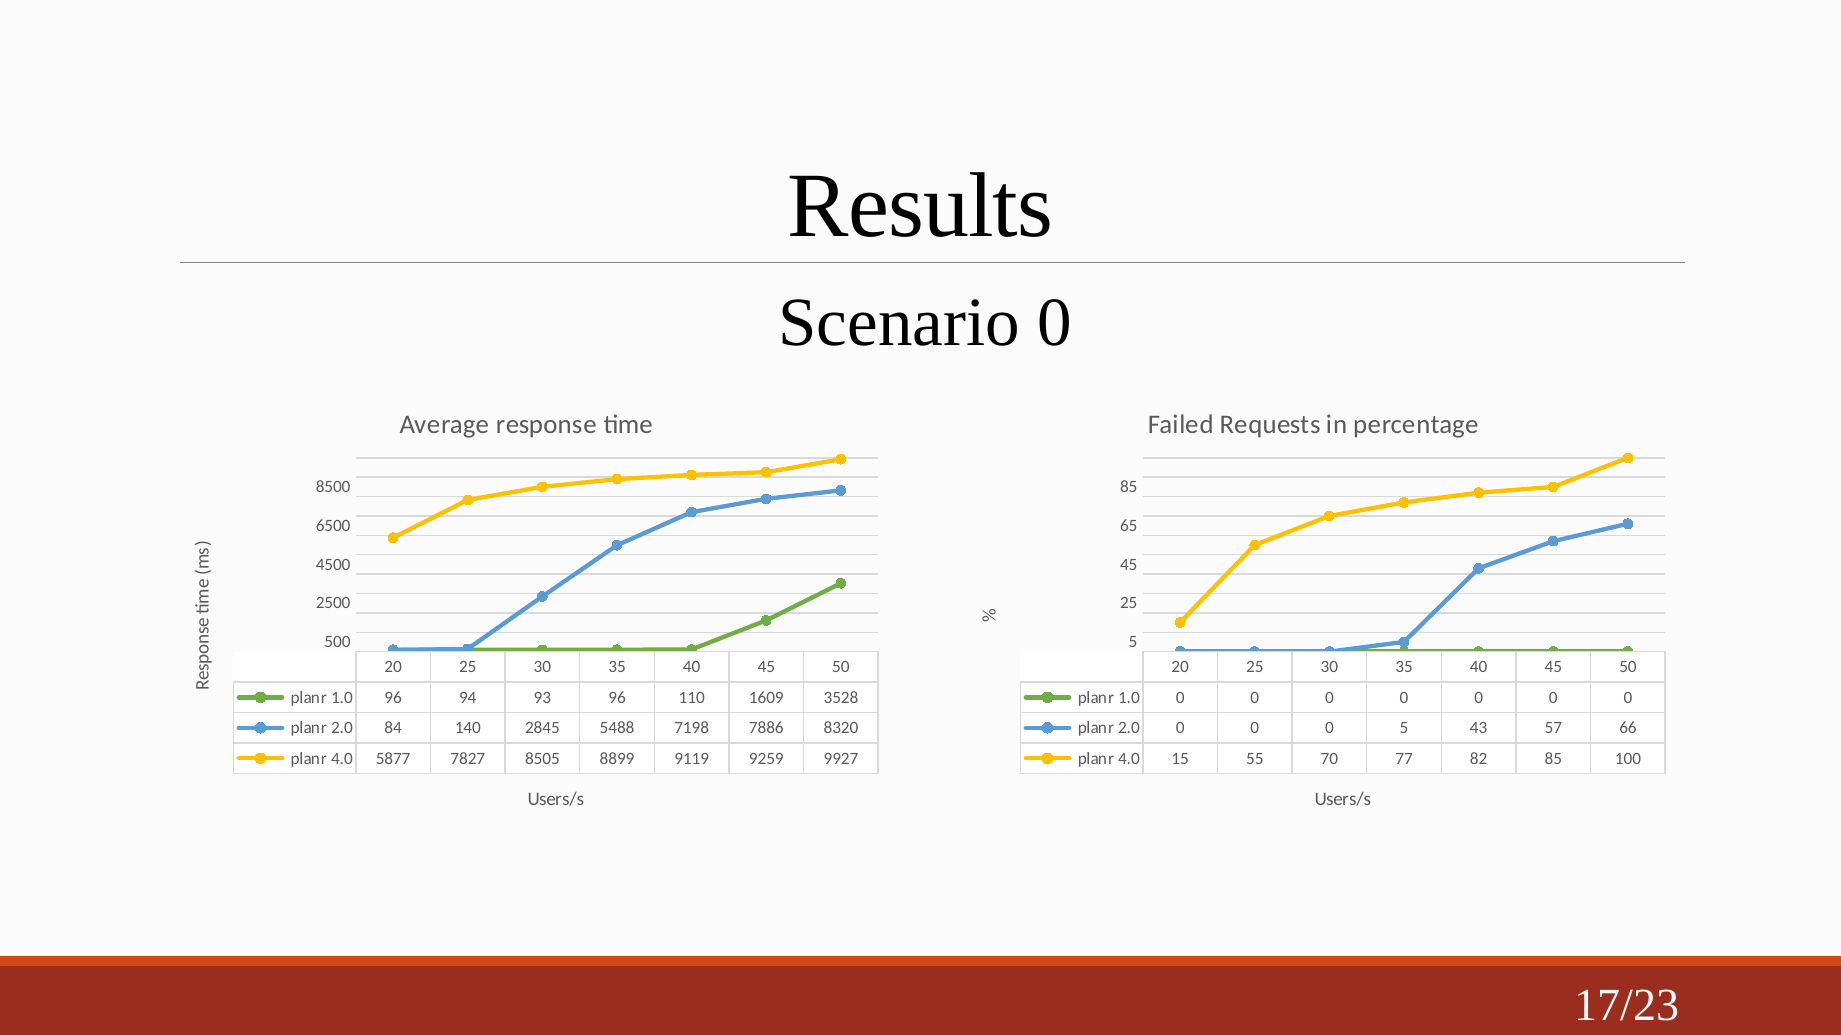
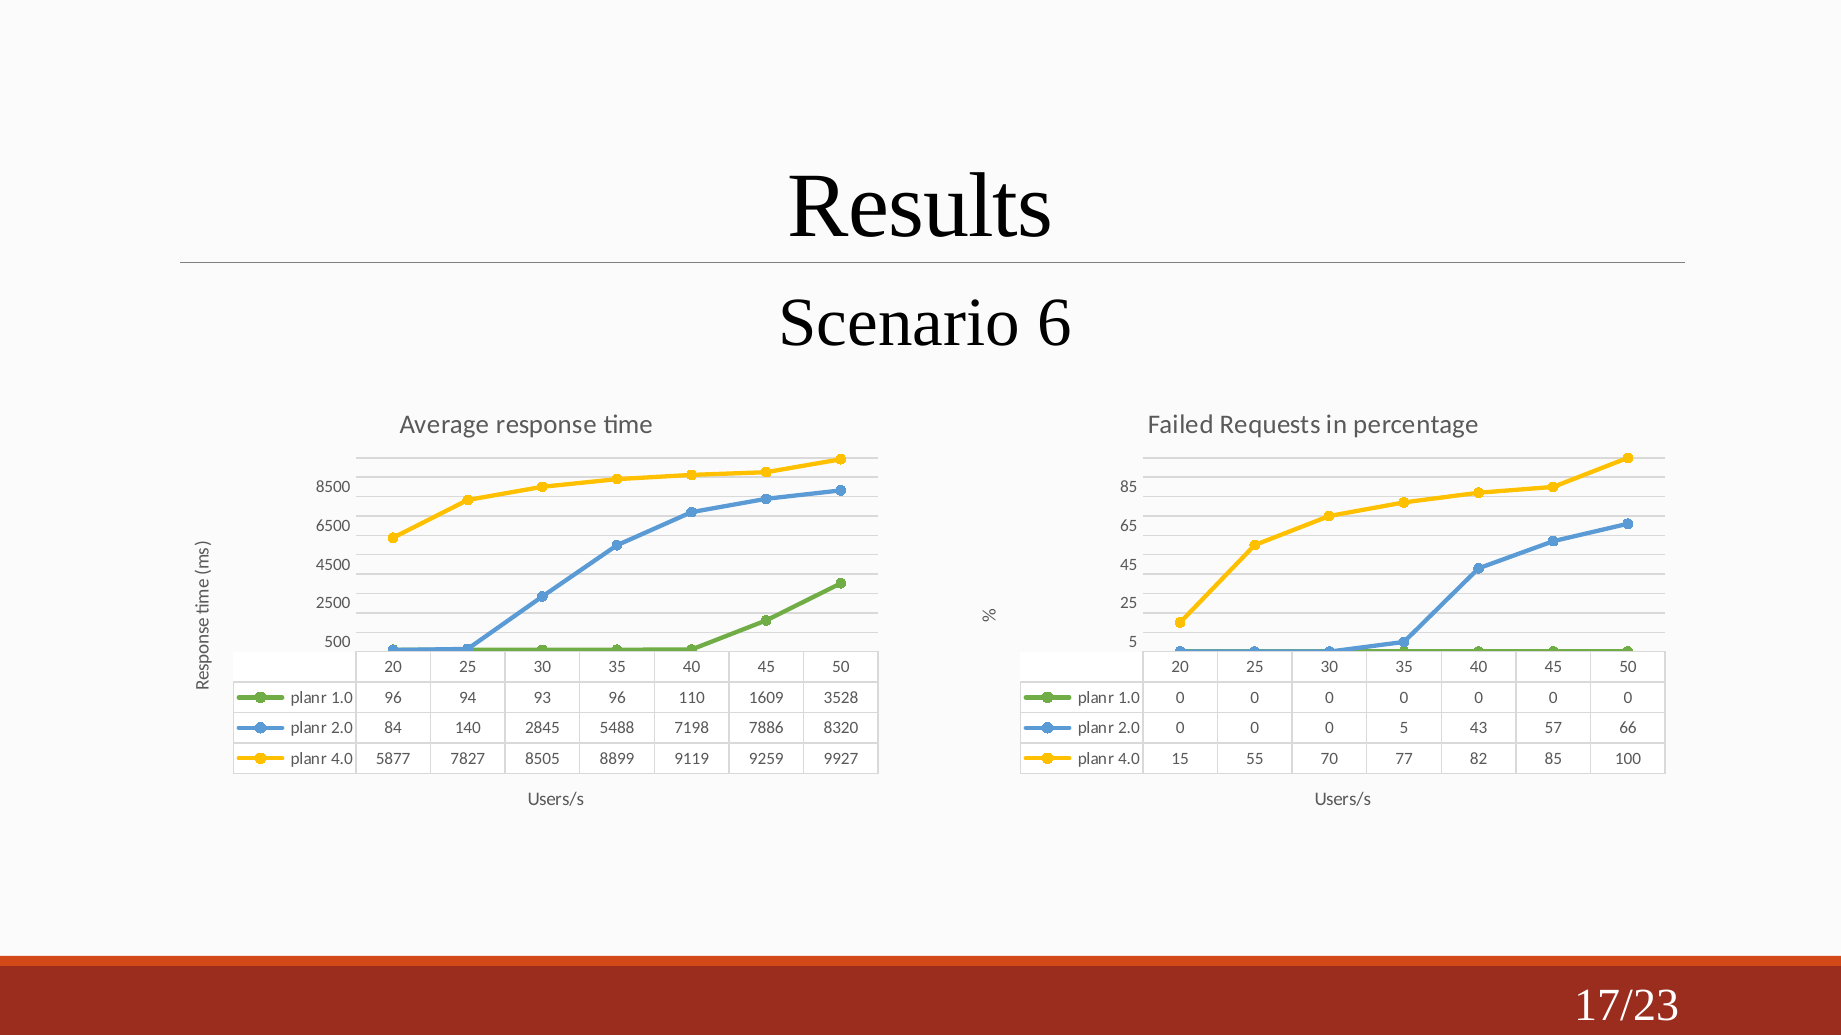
Scenario 0: 0 -> 6
